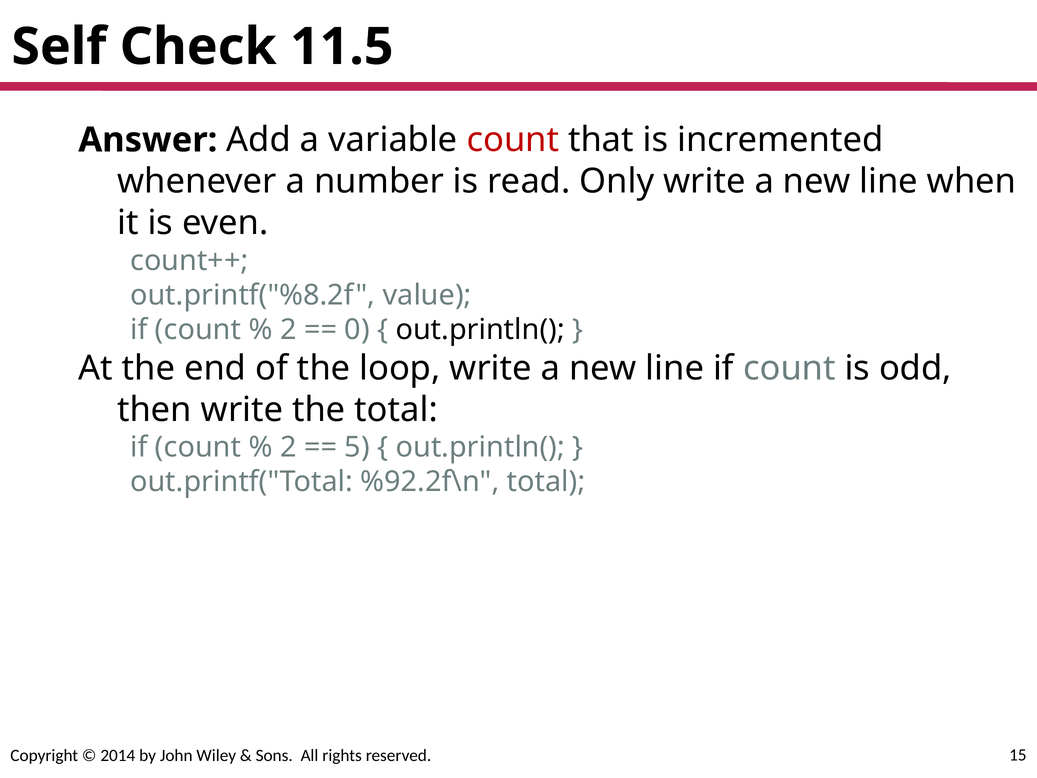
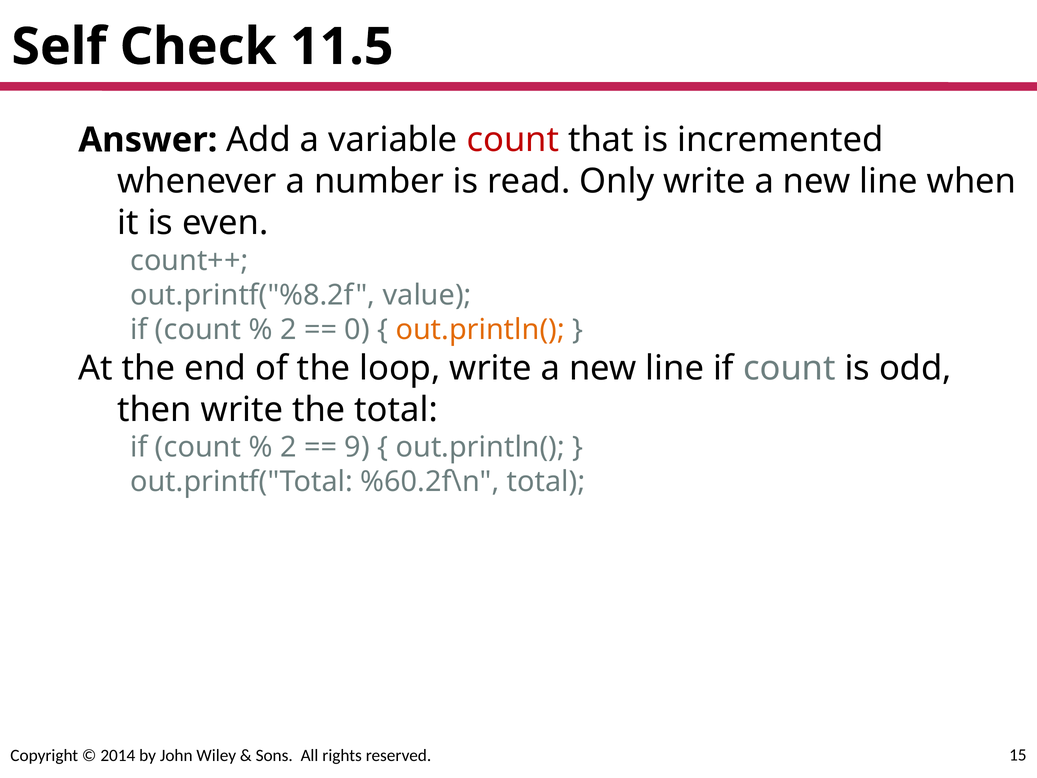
out.println( at (480, 330) colour: black -> orange
5: 5 -> 9
%92.2f\n: %92.2f\n -> %60.2f\n
